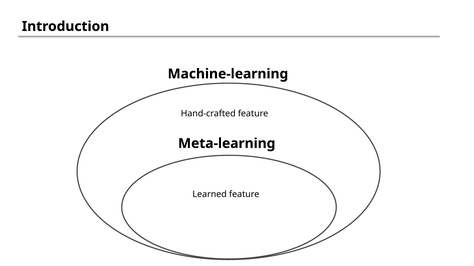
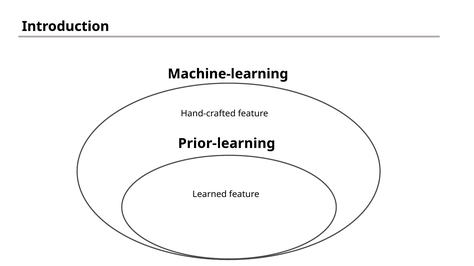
Meta-learning: Meta-learning -> Prior-learning
